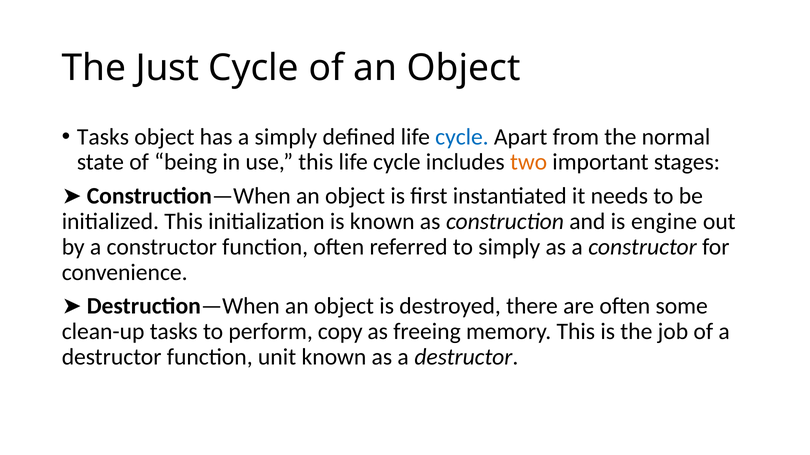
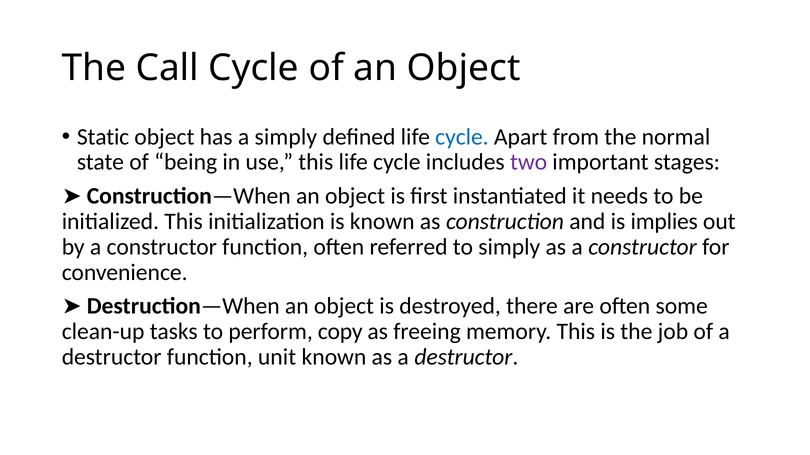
Just: Just -> Call
Tasks at (103, 137): Tasks -> Static
two colour: orange -> purple
engine: engine -> implies
